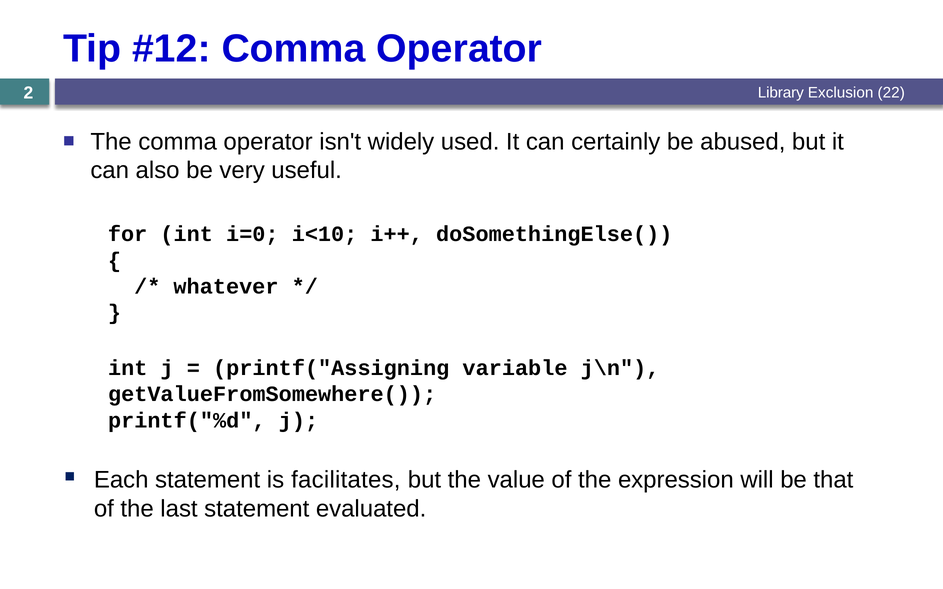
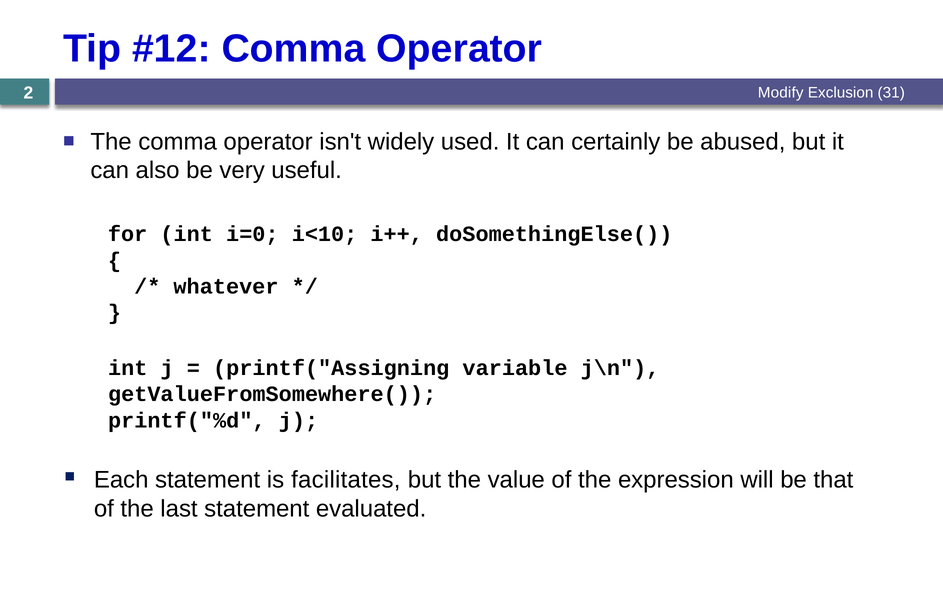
Library: Library -> Modify
22: 22 -> 31
